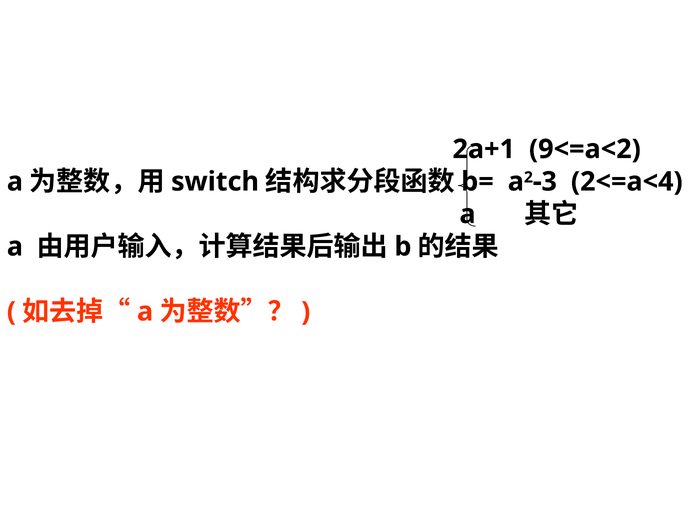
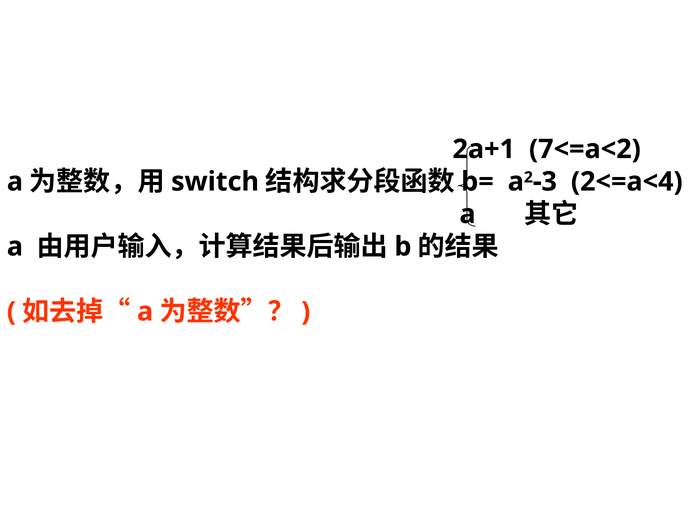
9<=a<2: 9<=a<2 -> 7<=a<2
